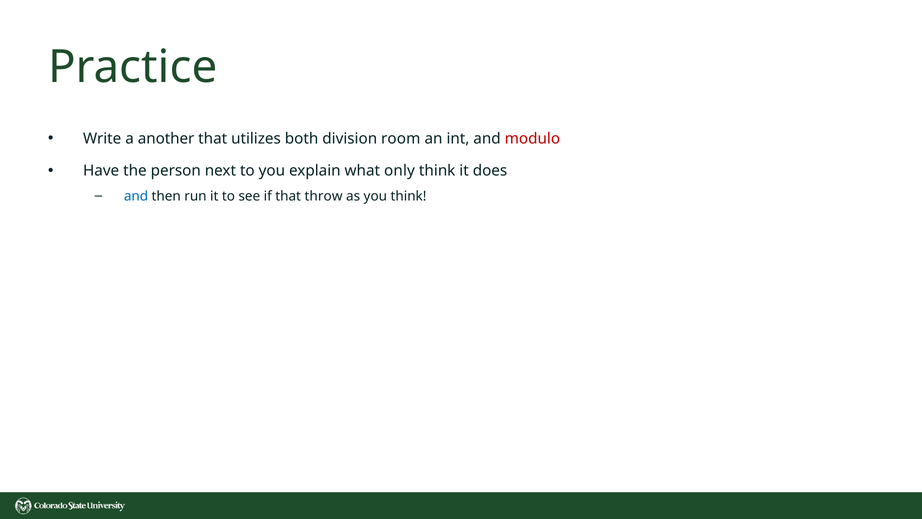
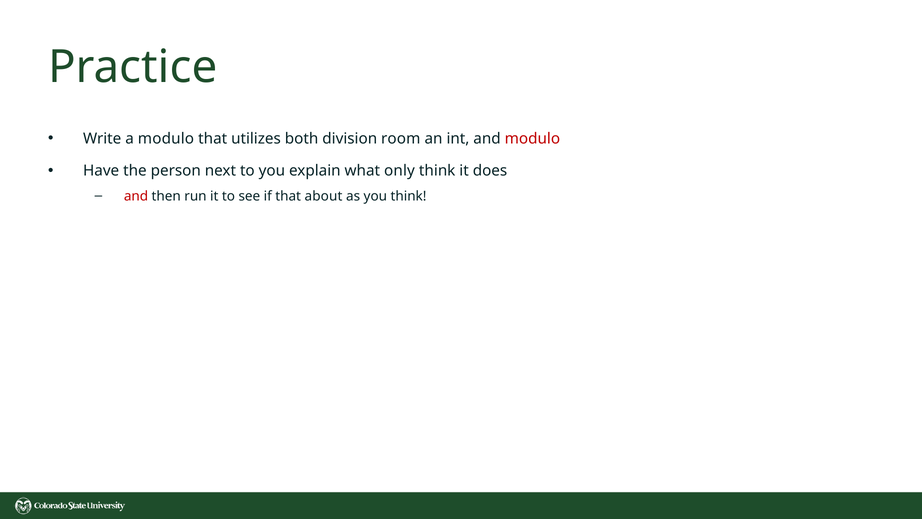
a another: another -> modulo
and at (136, 196) colour: blue -> red
throw: throw -> about
